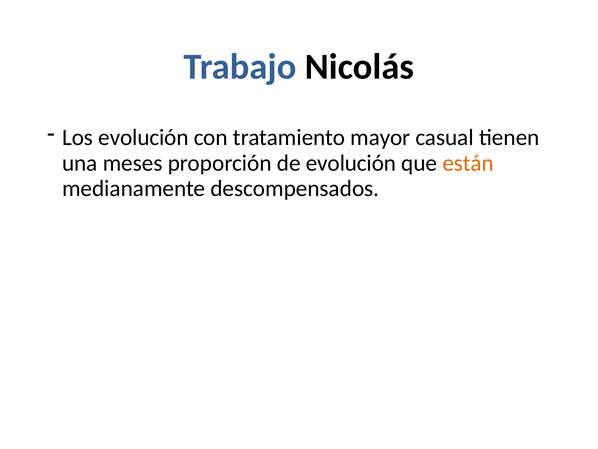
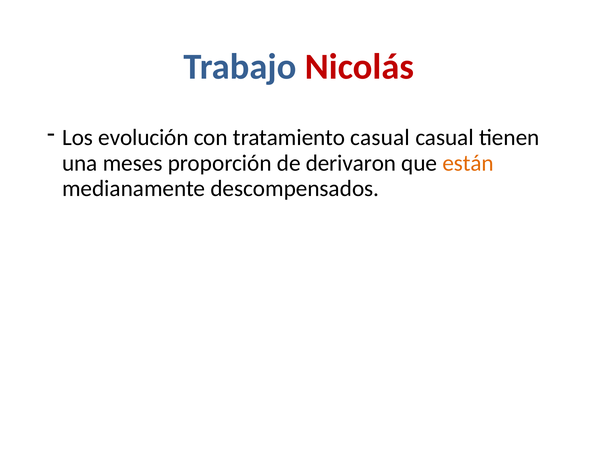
Nicolás colour: black -> red
tratamiento mayor: mayor -> casual
de evolución: evolución -> derivaron
